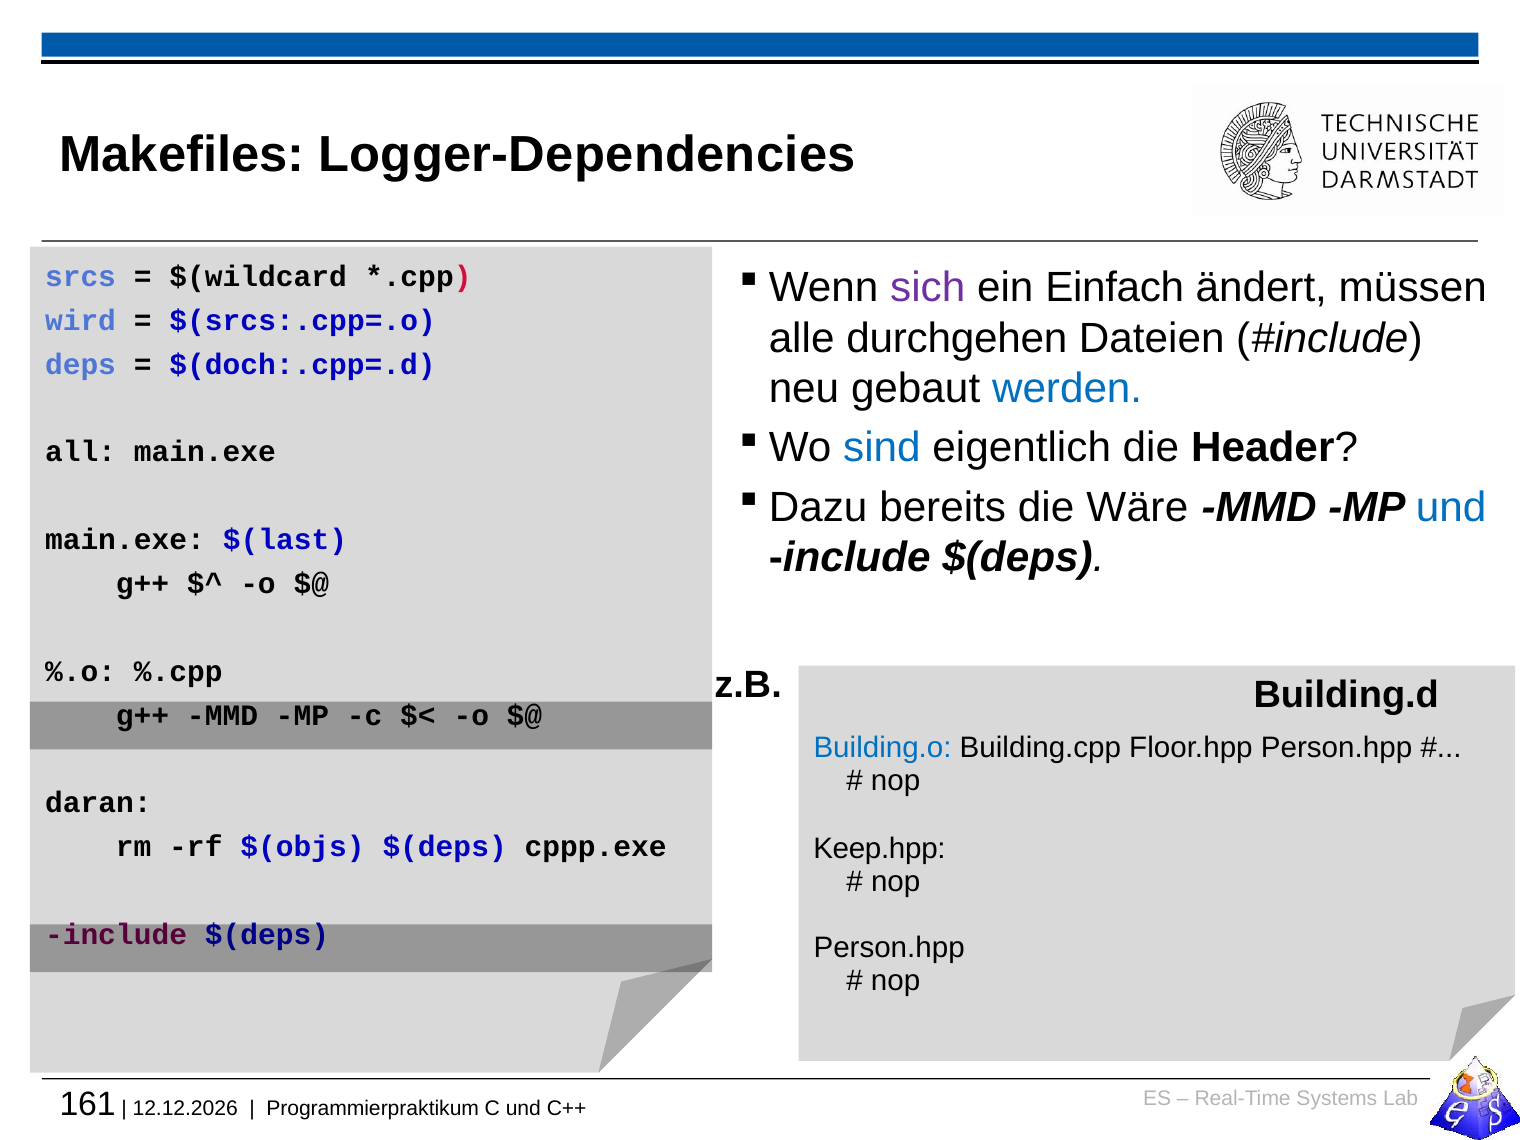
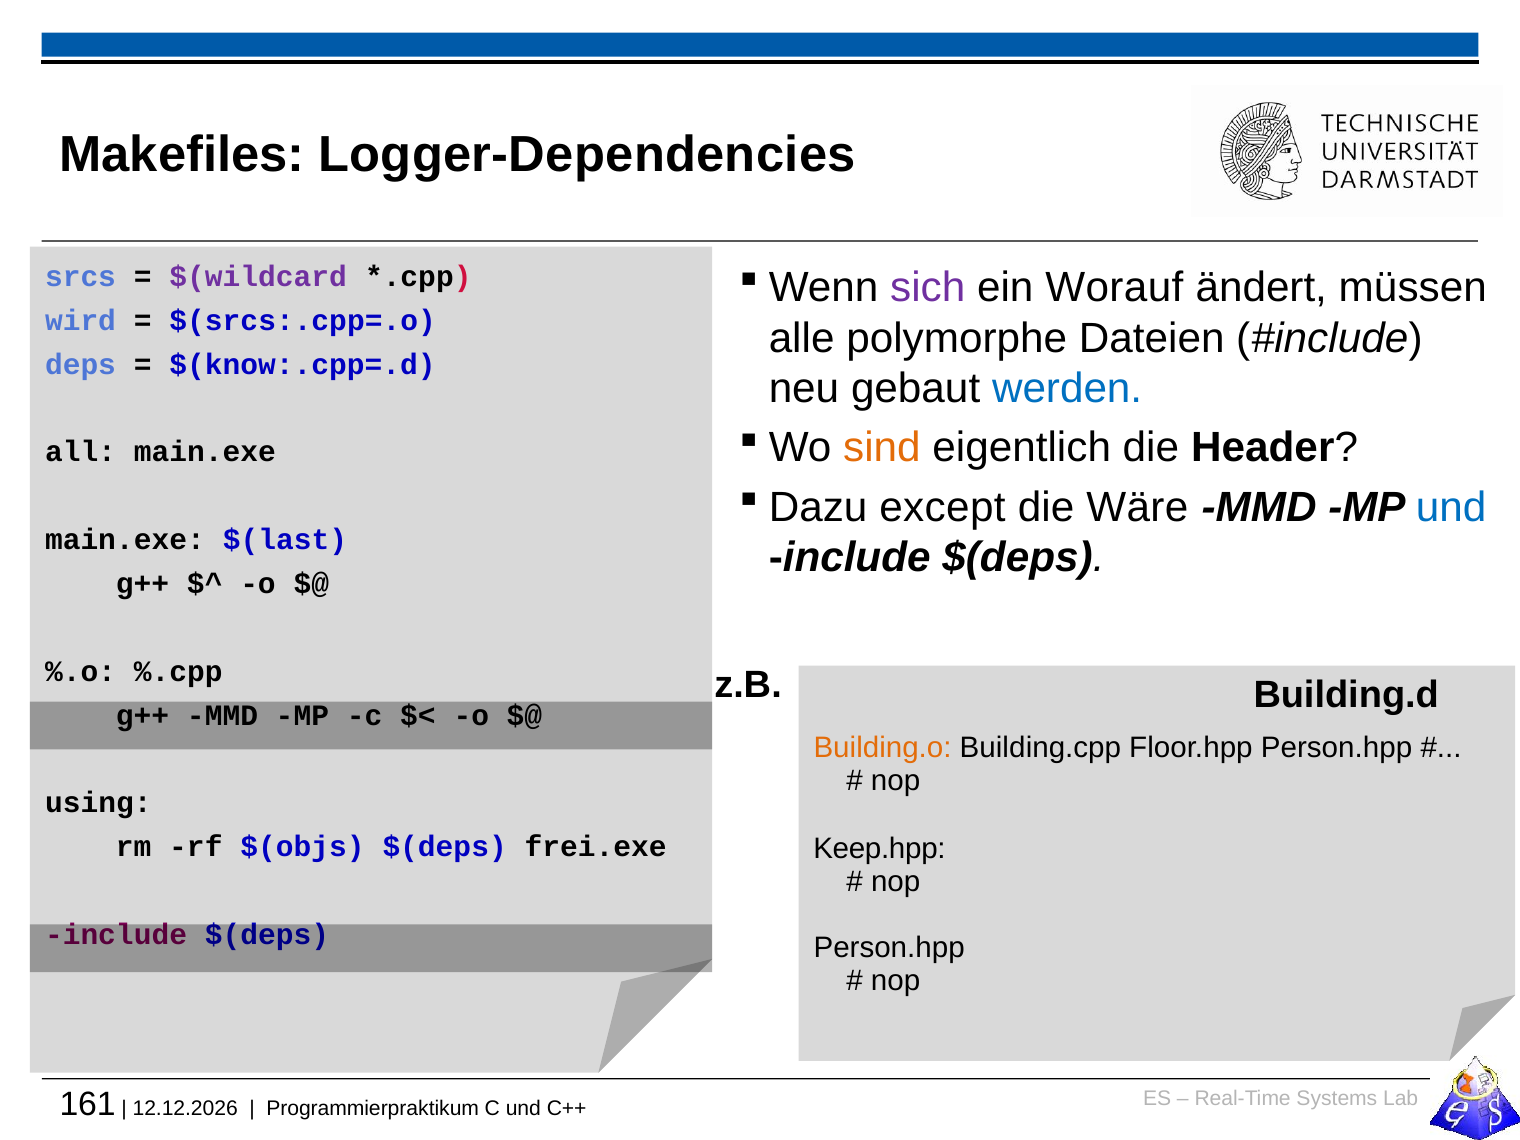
Einfach: Einfach -> Worauf
$(wildcard colour: black -> purple
durchgehen: durchgehen -> polymorphe
$(doch:.cpp=.d: $(doch:.cpp=.d -> $(know:.cpp=.d
sind colour: blue -> orange
bereits: bereits -> except
Building.o colour: blue -> orange
daran: daran -> using
cppp.exe: cppp.exe -> frei.exe
